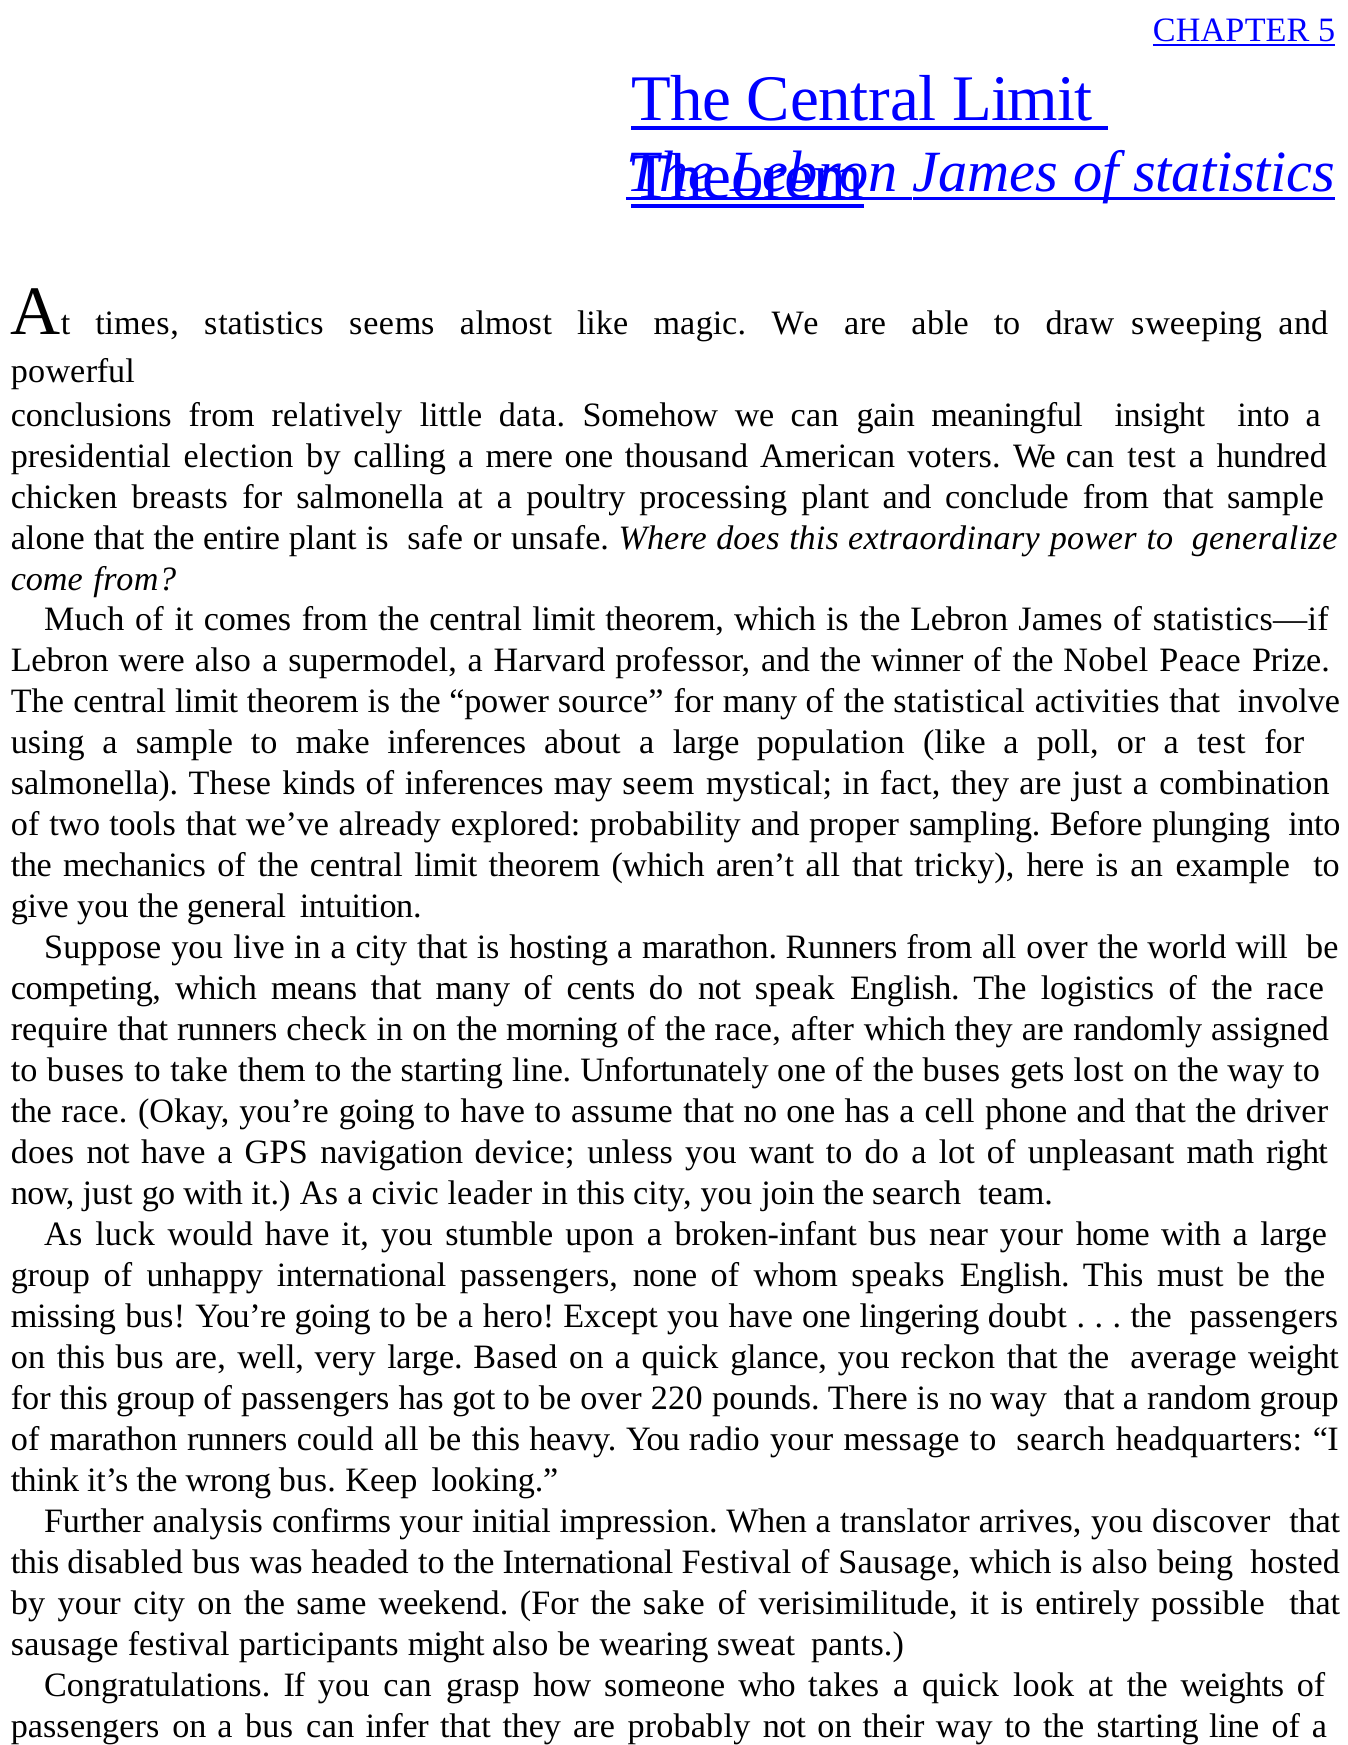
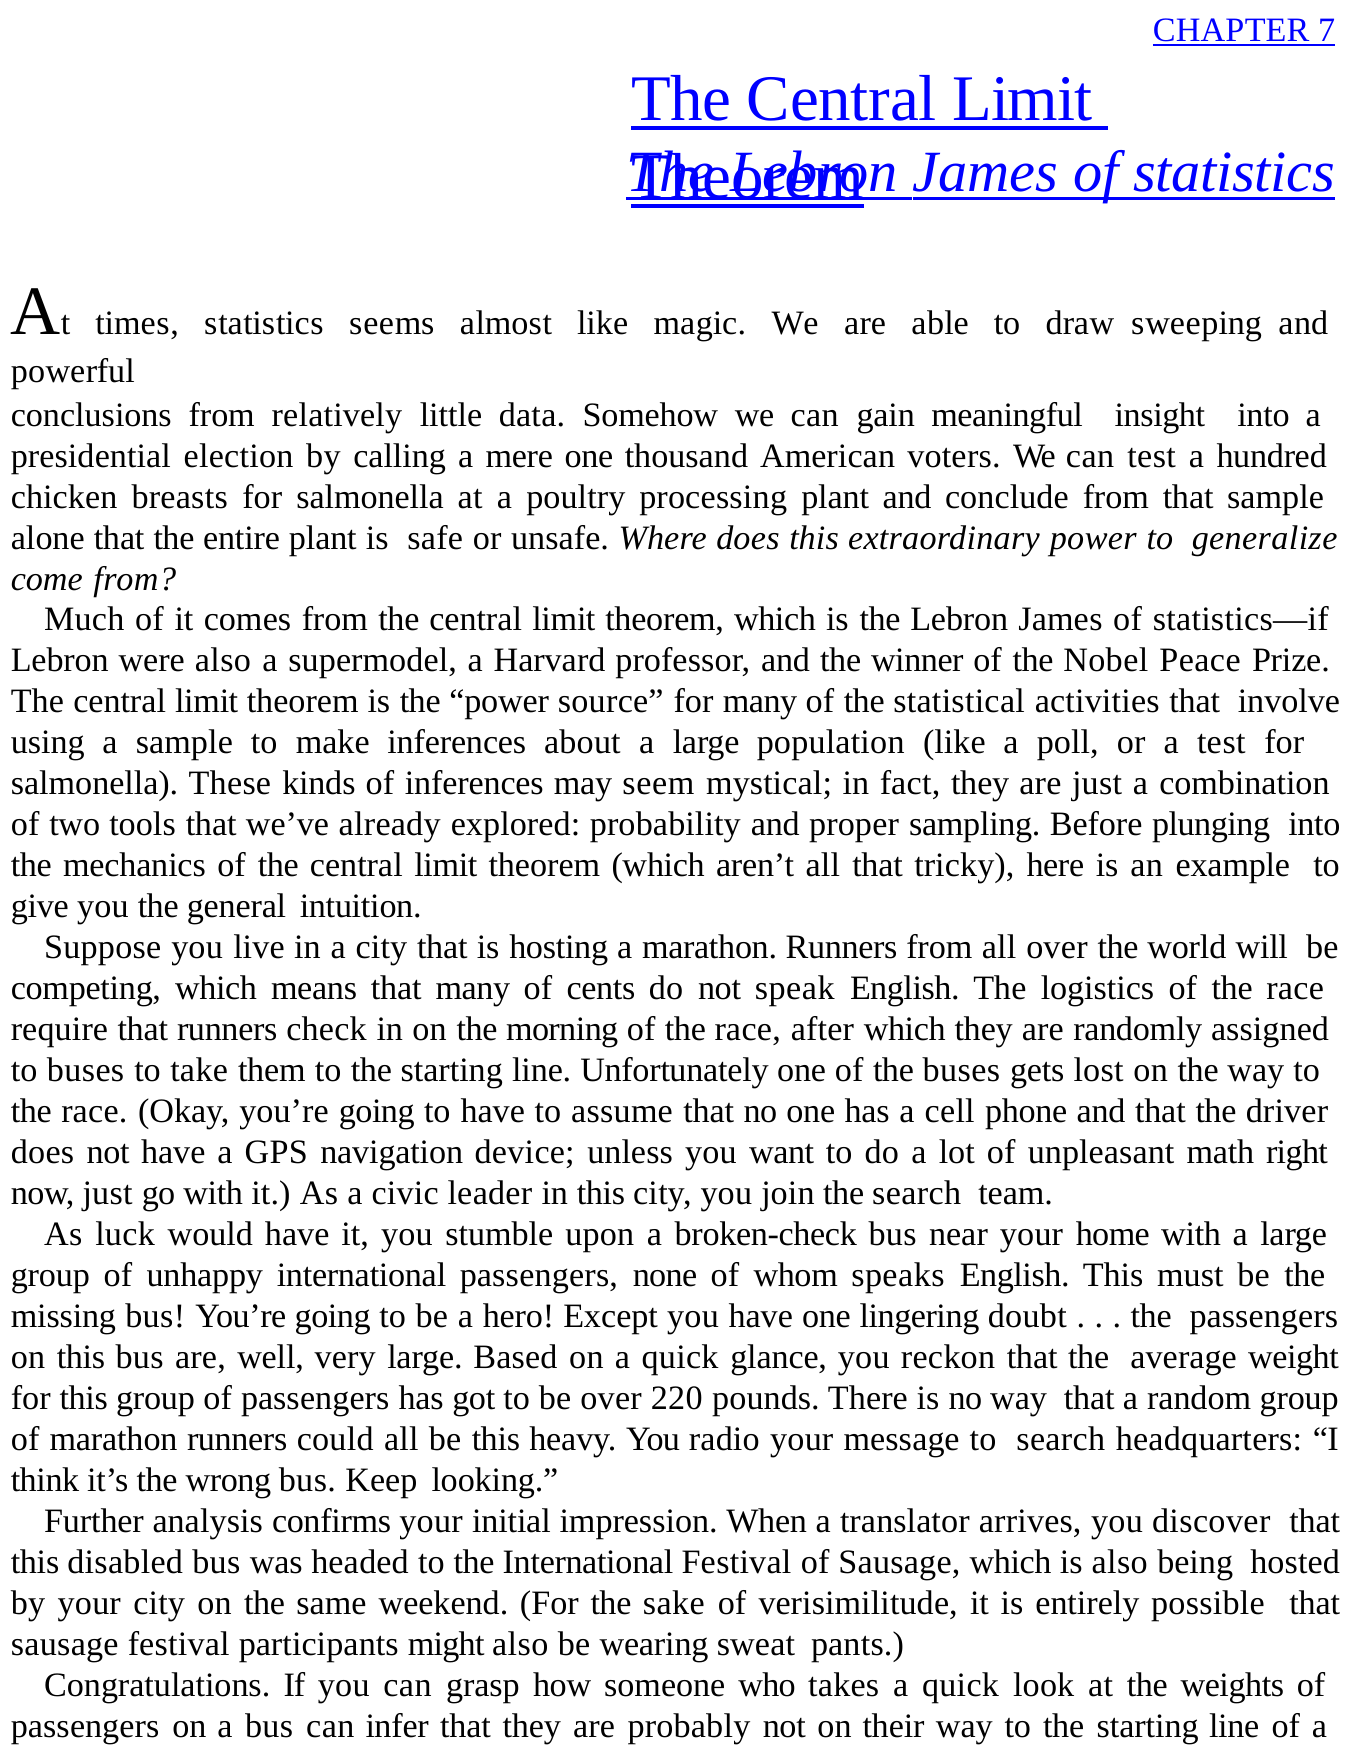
5: 5 -> 7
broken-infant: broken-infant -> broken-check
